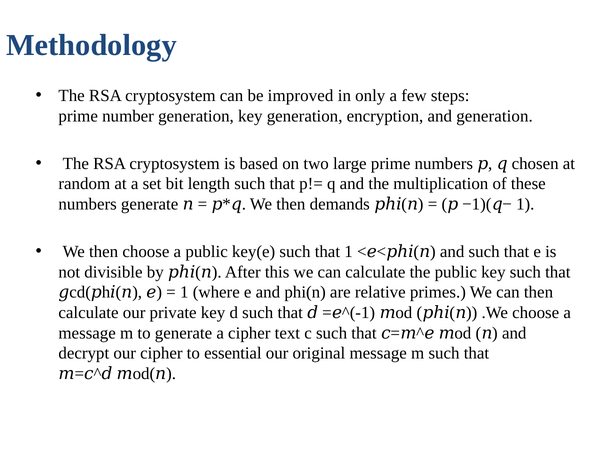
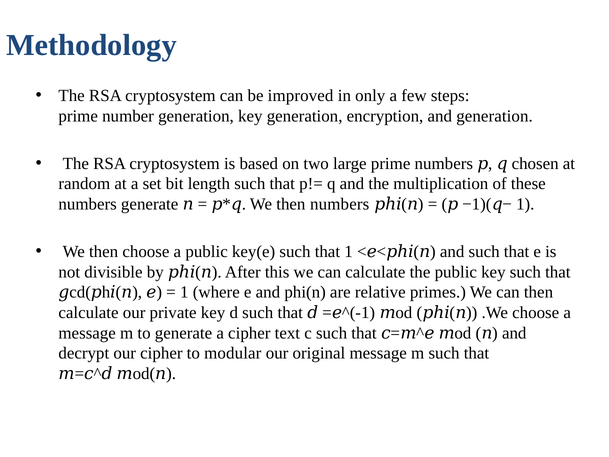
then demands: demands -> numbers
essential: essential -> modular
